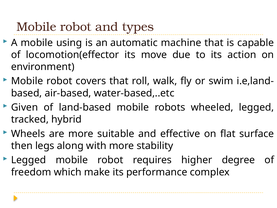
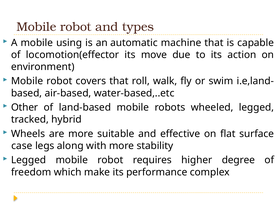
Given: Given -> Other
then: then -> case
